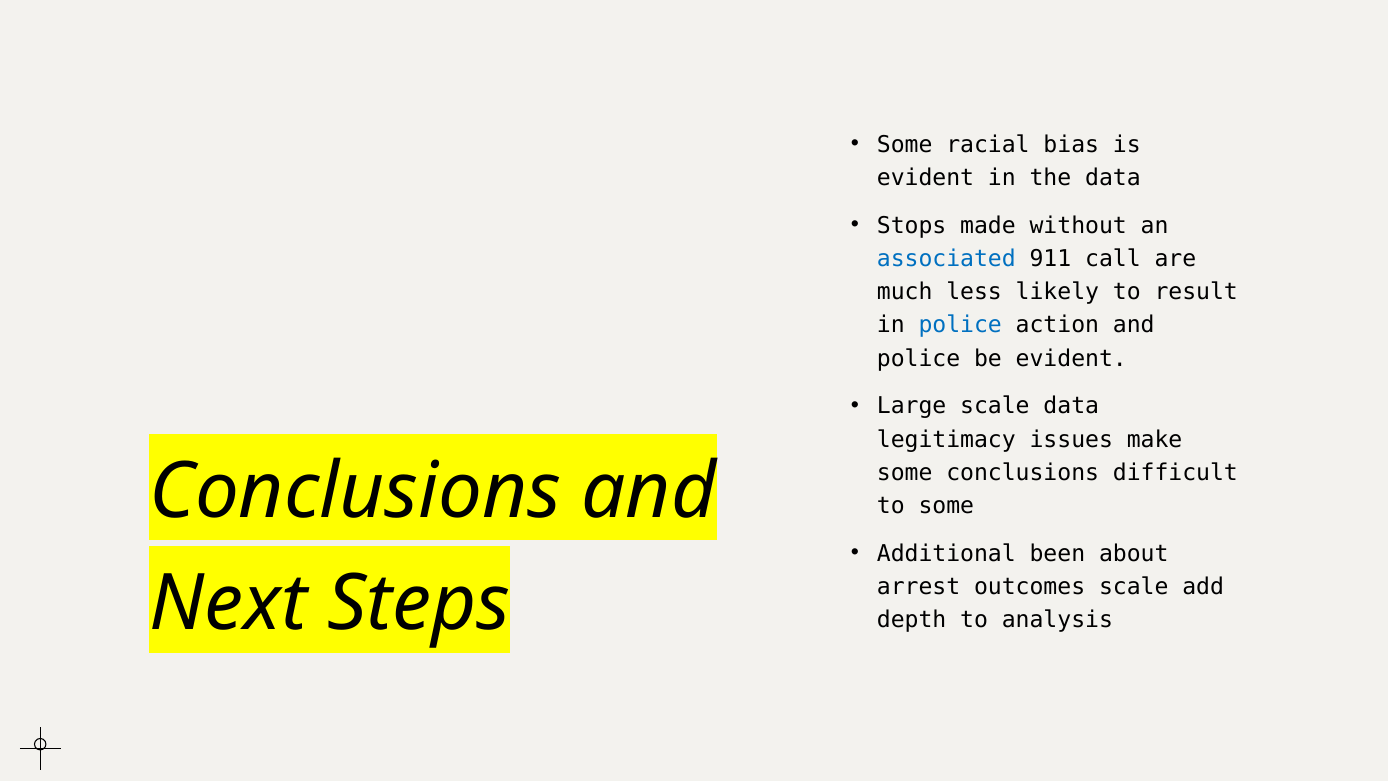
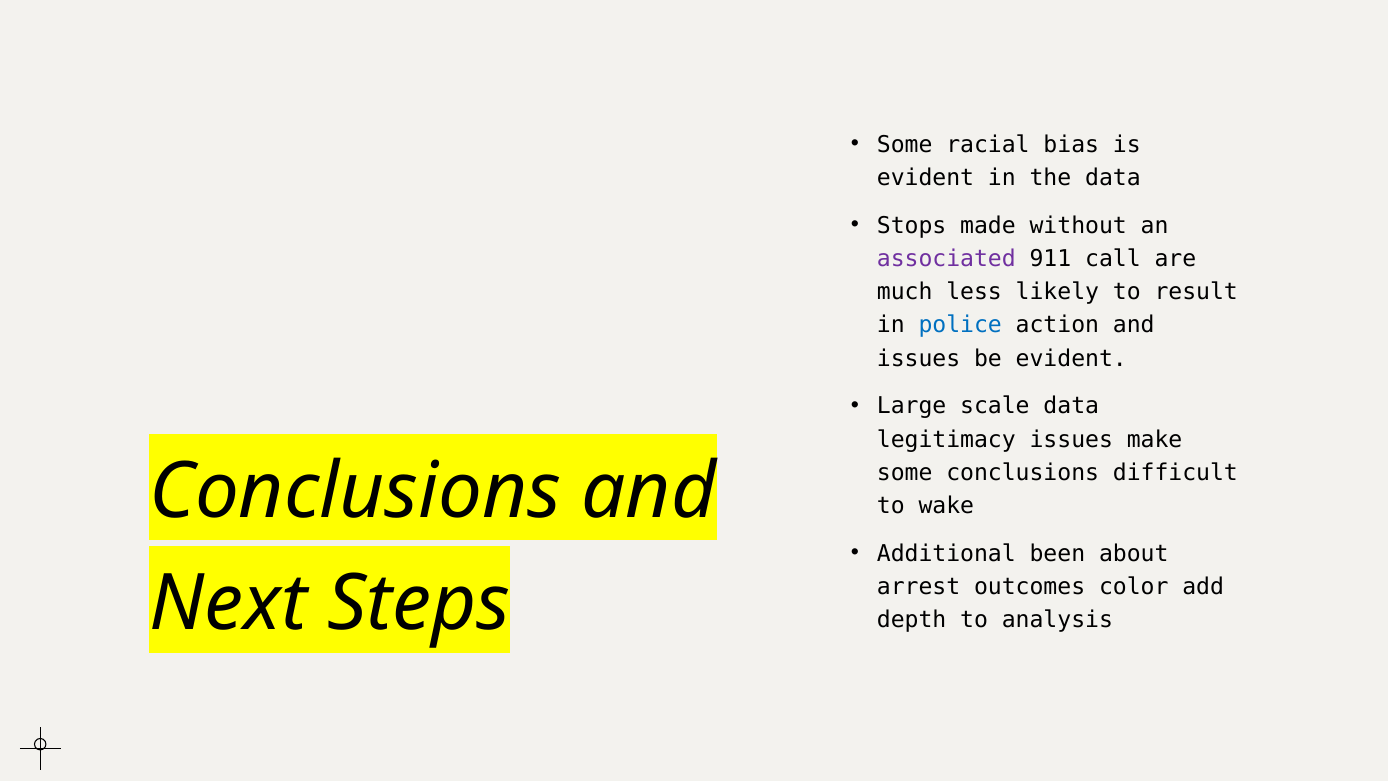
associated colour: blue -> purple
police at (919, 358): police -> issues
to some: some -> wake
outcomes scale: scale -> color
